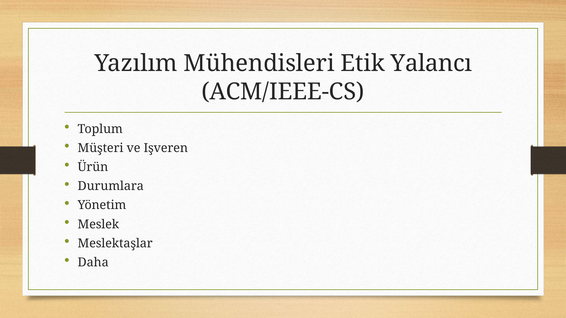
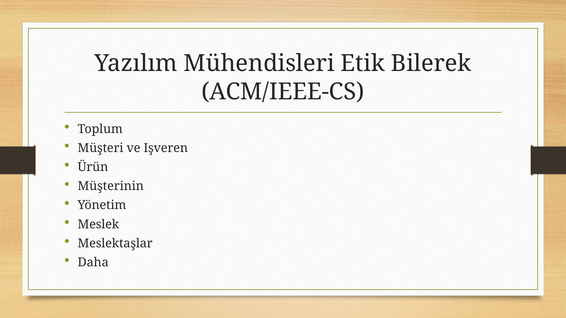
Yalancı: Yalancı -> Bilerek
Durumlara: Durumlara -> Müşterinin
